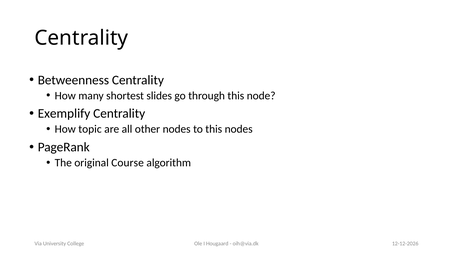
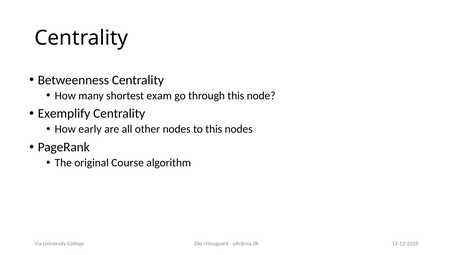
slides: slides -> exam
topic: topic -> early
